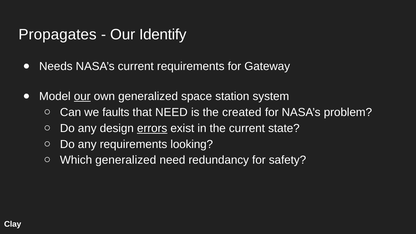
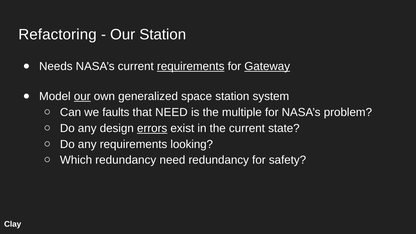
Propagates: Propagates -> Refactoring
Our Identify: Identify -> Station
requirements at (191, 66) underline: none -> present
Gateway underline: none -> present
created: created -> multiple
Which generalized: generalized -> redundancy
